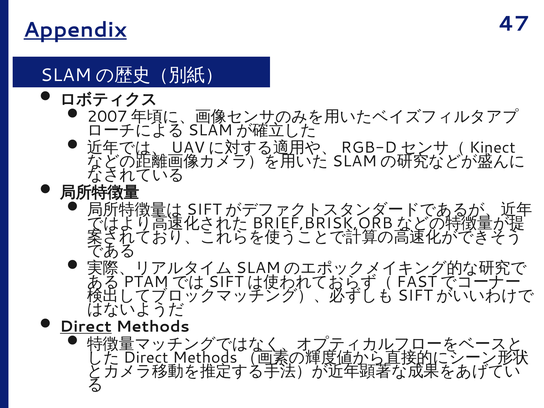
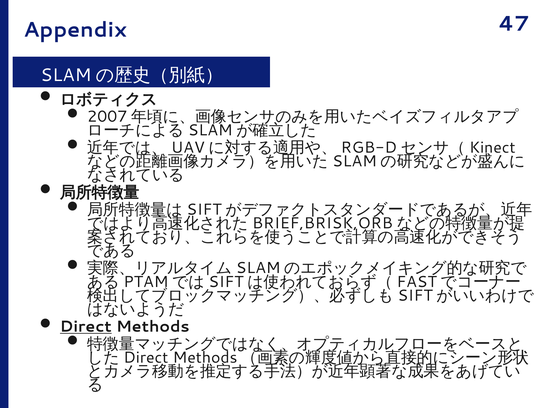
Appendix underline: present -> none
